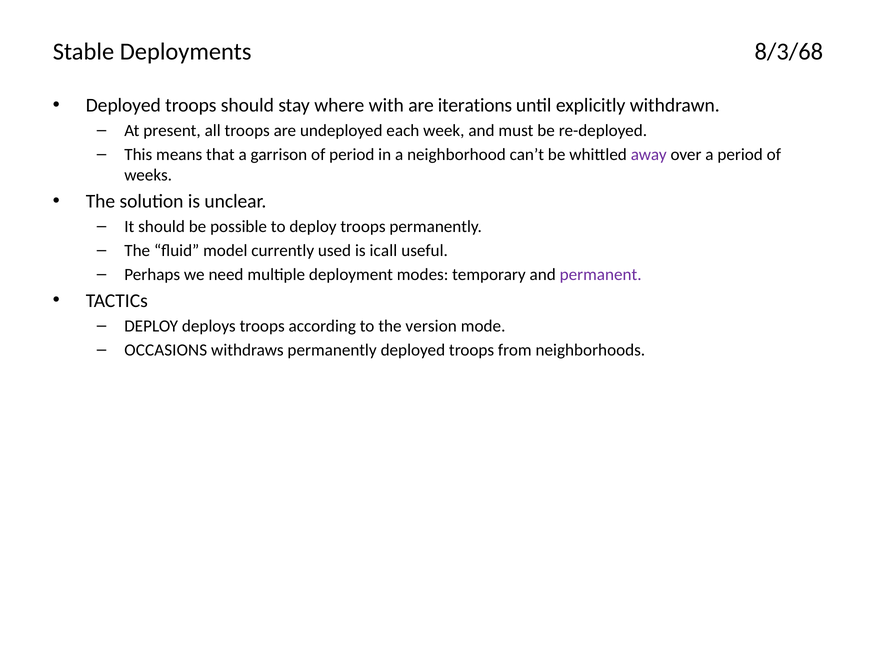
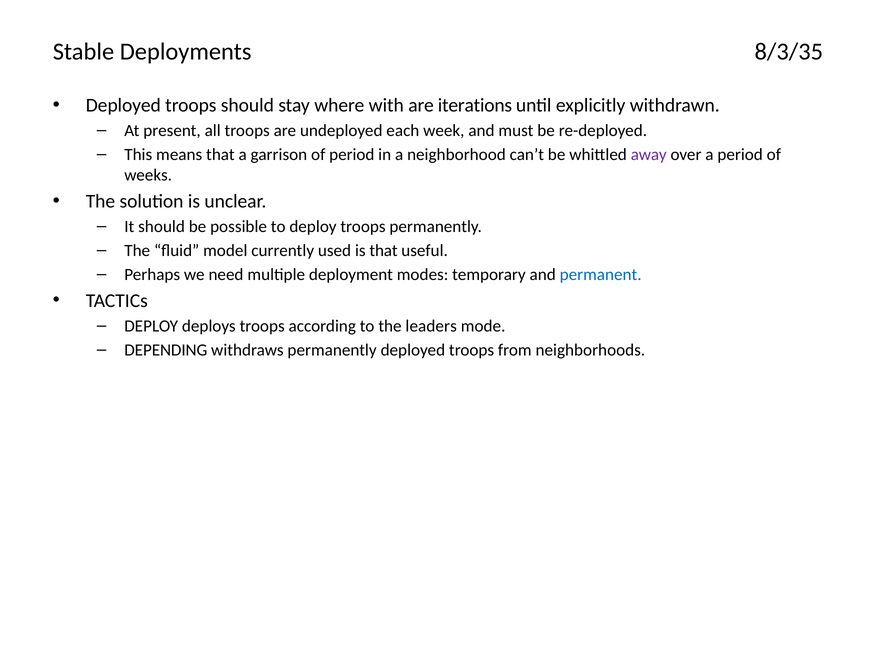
8/3/68: 8/3/68 -> 8/3/35
is icall: icall -> that
permanent colour: purple -> blue
version: version -> leaders
OCCASIONS: OCCASIONS -> DEPENDING
